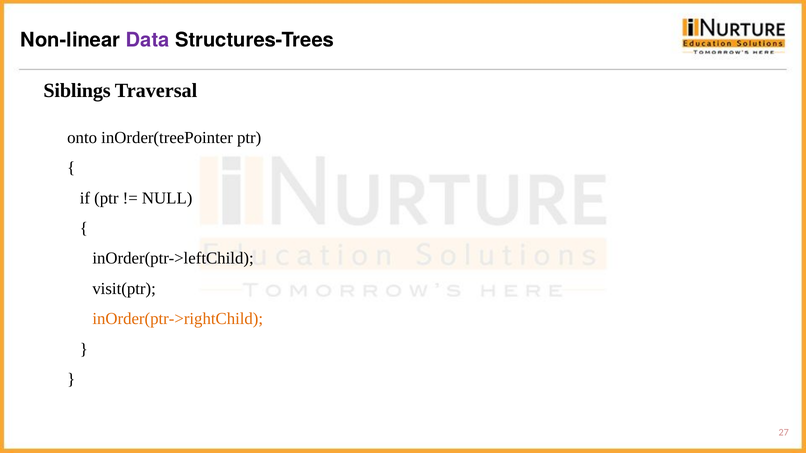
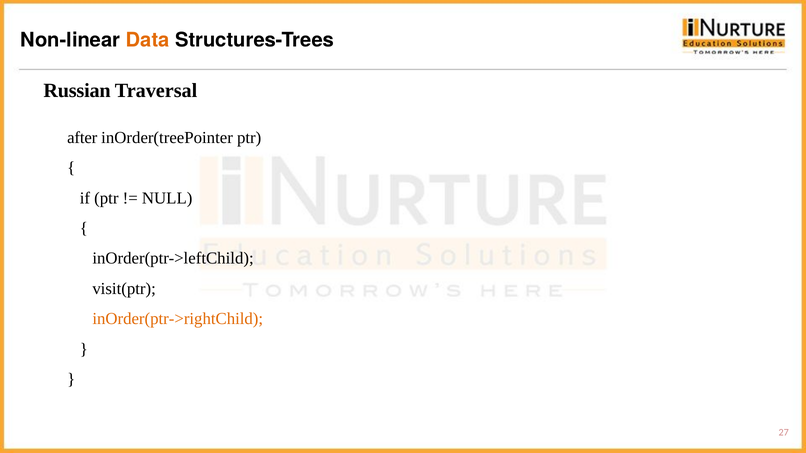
Data colour: purple -> orange
Siblings: Siblings -> Russian
onto: onto -> after
